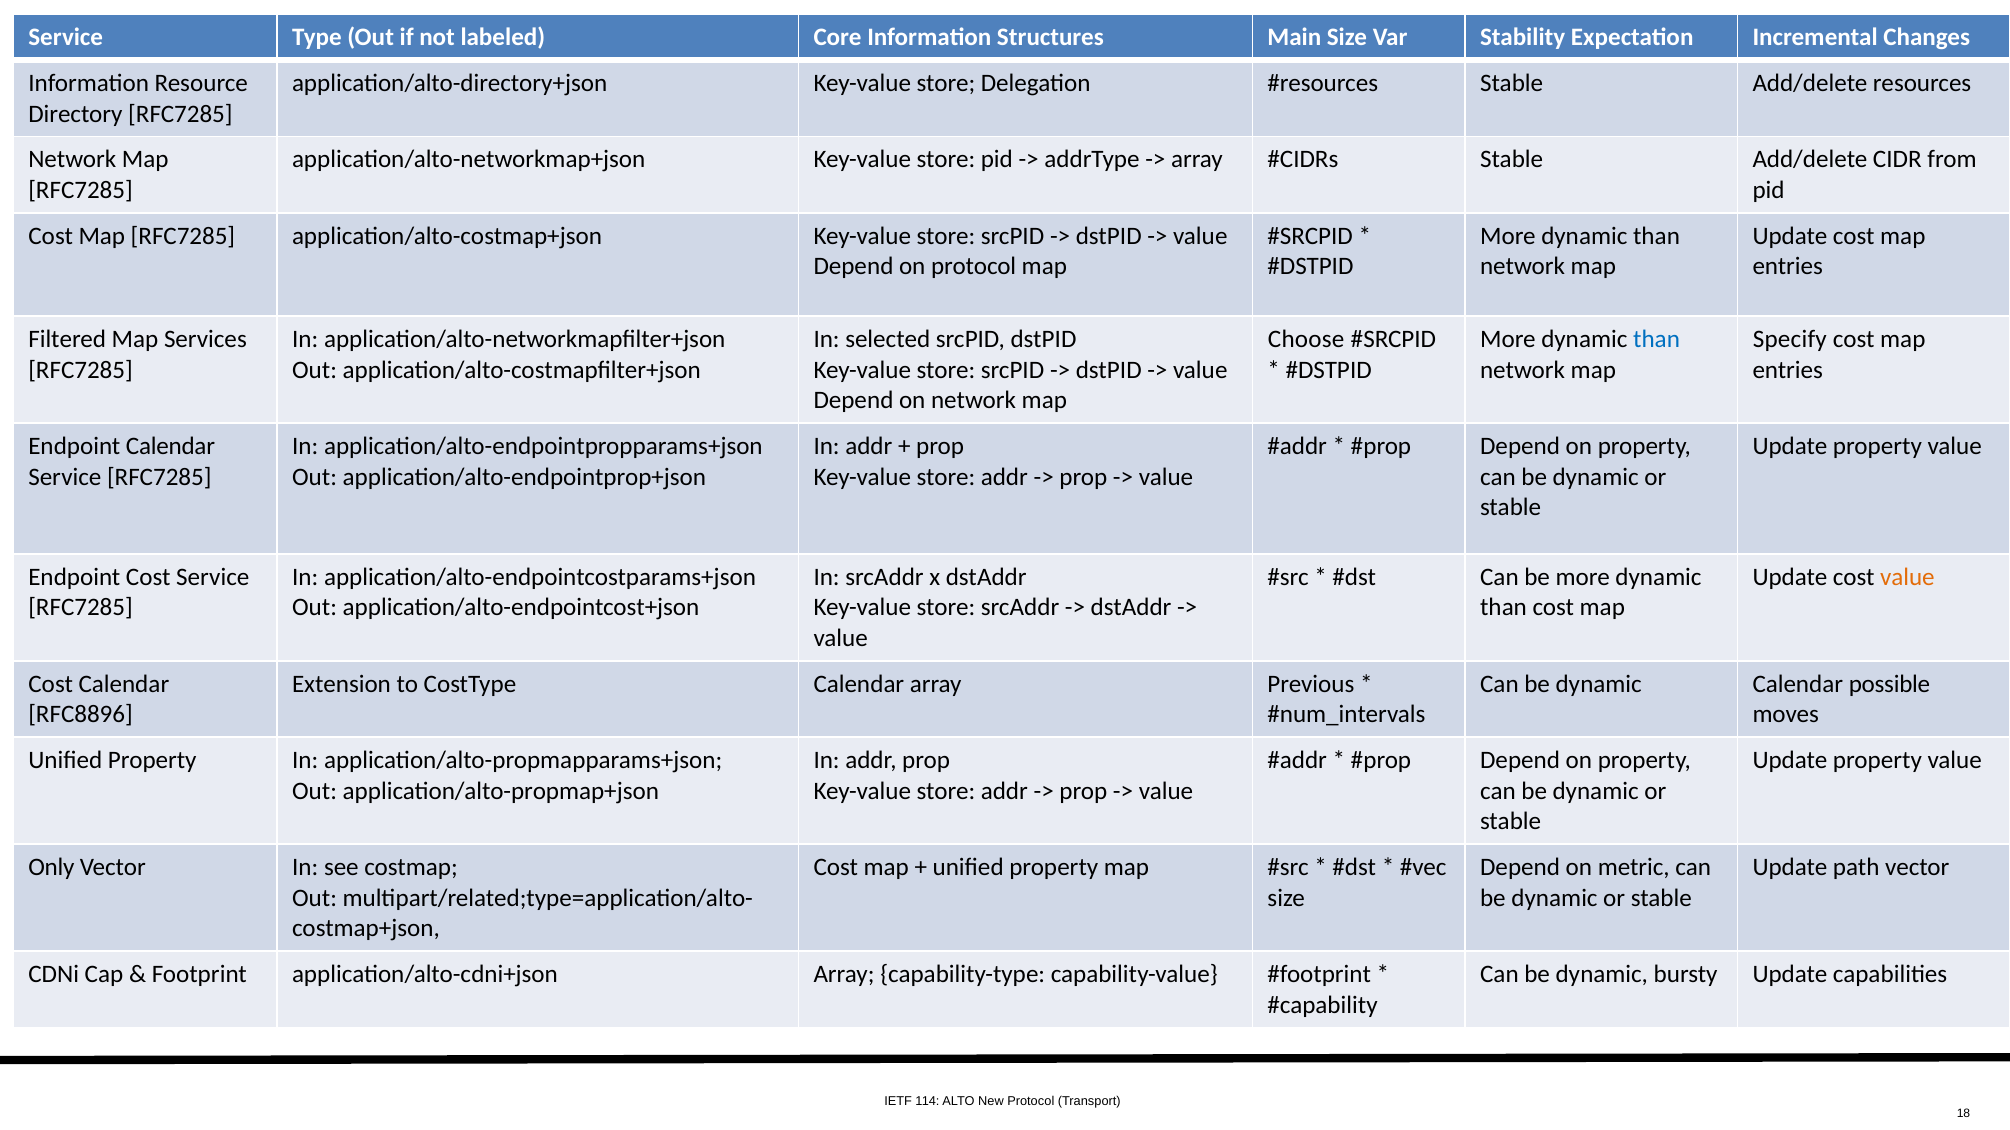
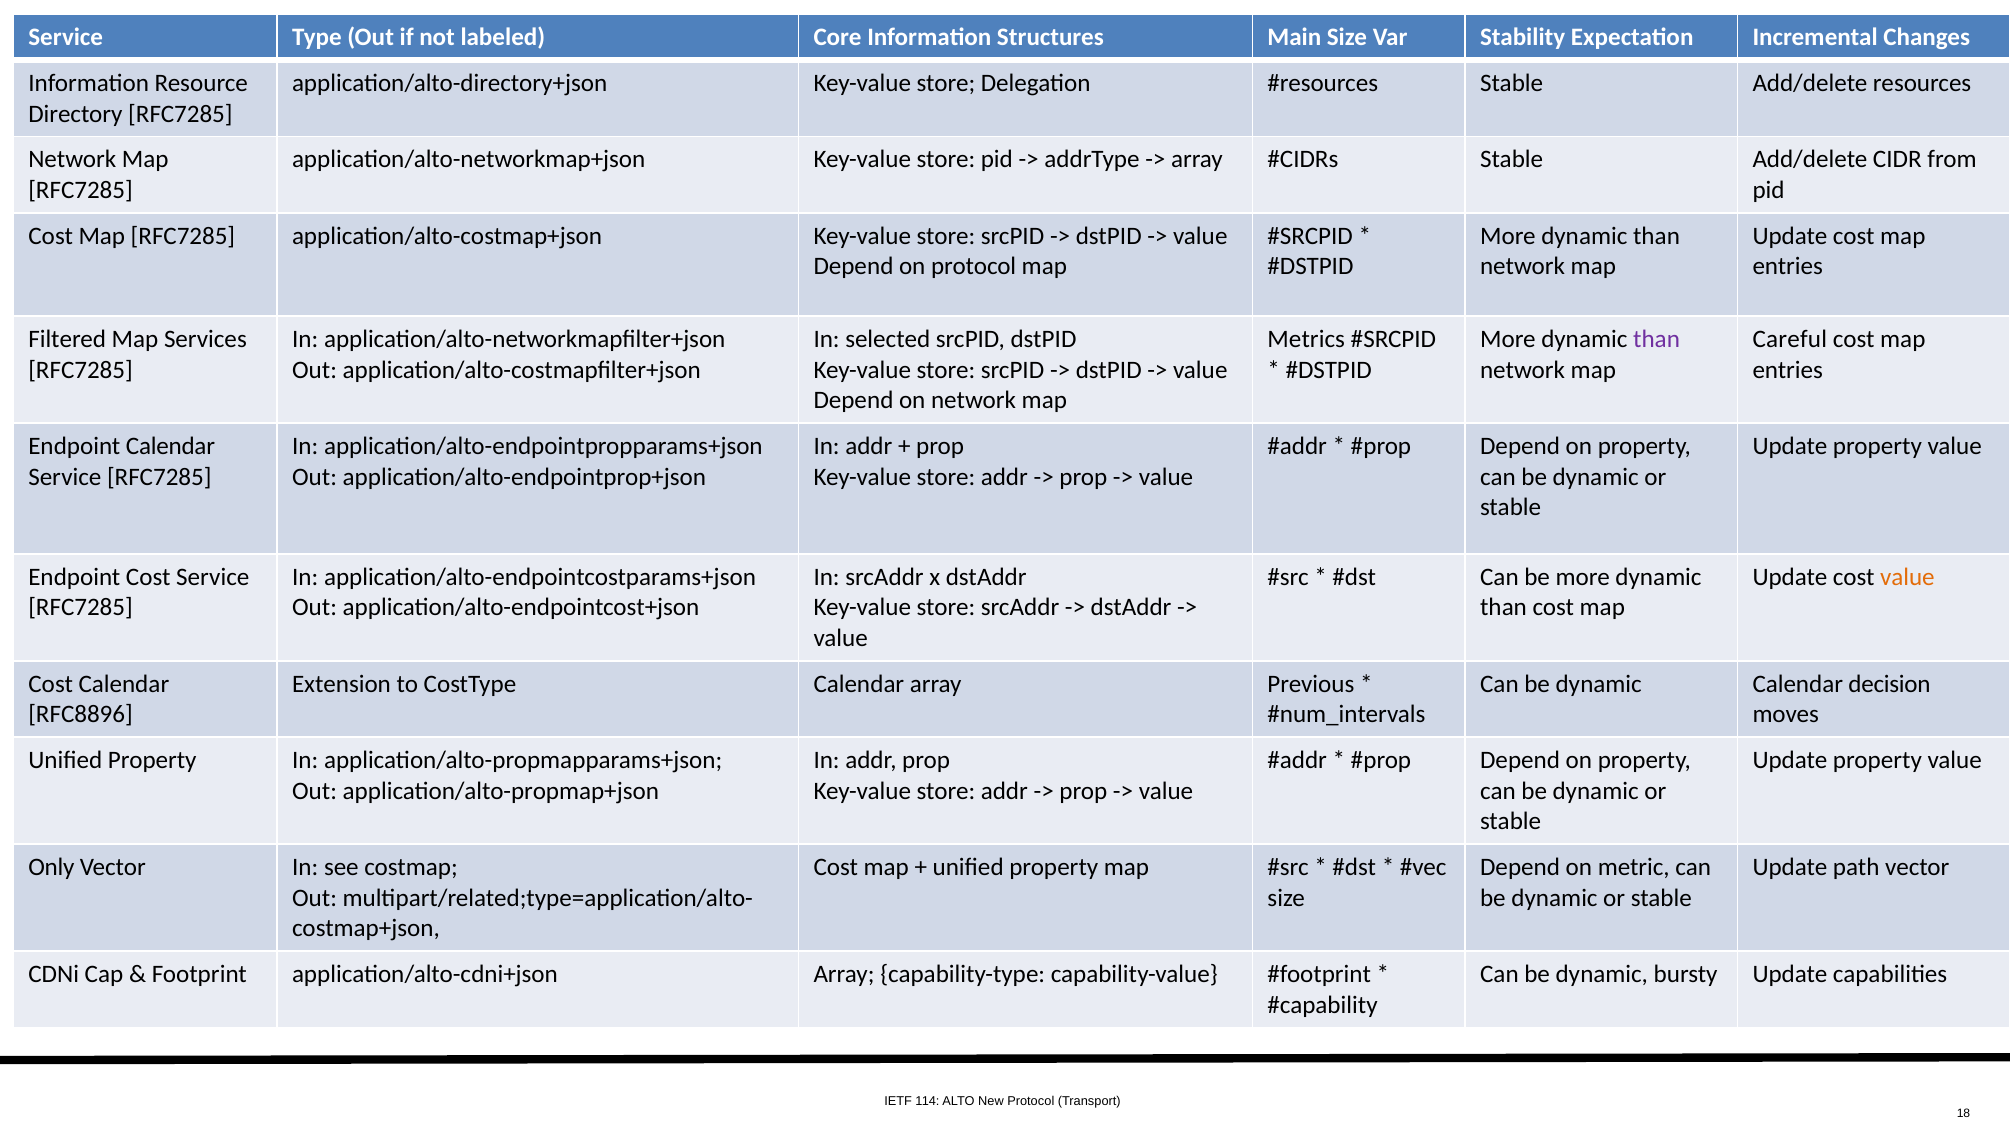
Choose: Choose -> Metrics
than at (1657, 339) colour: blue -> purple
Specify: Specify -> Careful
possible: possible -> decision
